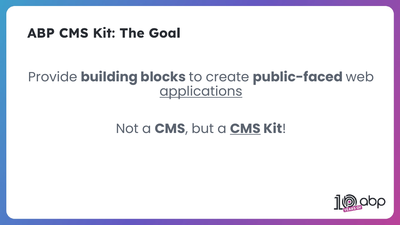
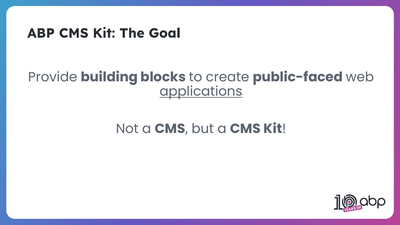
CMS at (245, 129) underline: present -> none
